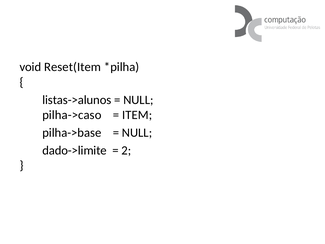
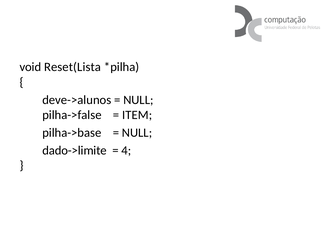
Reset(Item: Reset(Item -> Reset(Lista
listas->alunos: listas->alunos -> deve->alunos
pilha->caso: pilha->caso -> pilha->false
2: 2 -> 4
